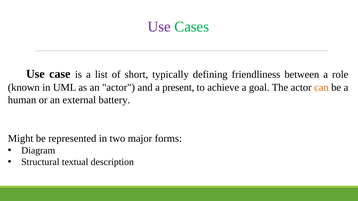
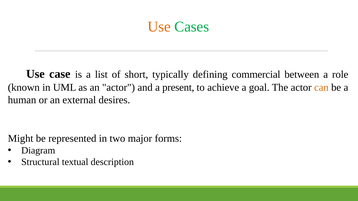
Use at (159, 27) colour: purple -> orange
friendliness: friendliness -> commercial
battery: battery -> desires
